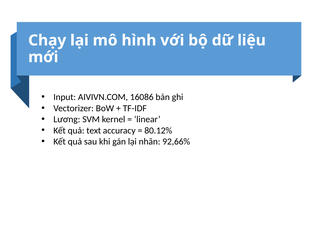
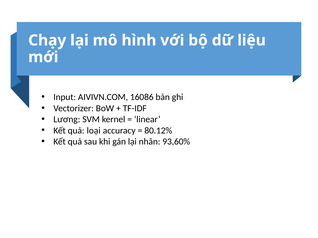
text: text -> loại
92,66%: 92,66% -> 93,60%
